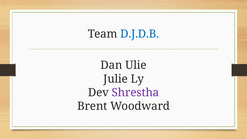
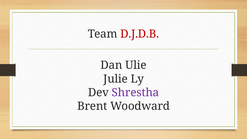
D.J.D.B colour: blue -> red
